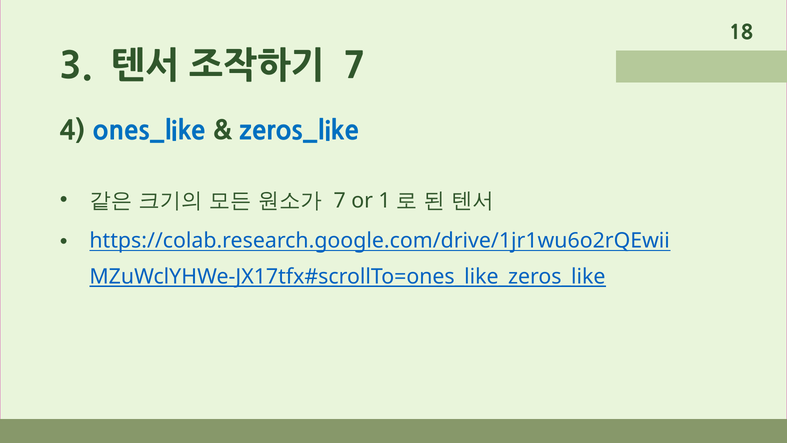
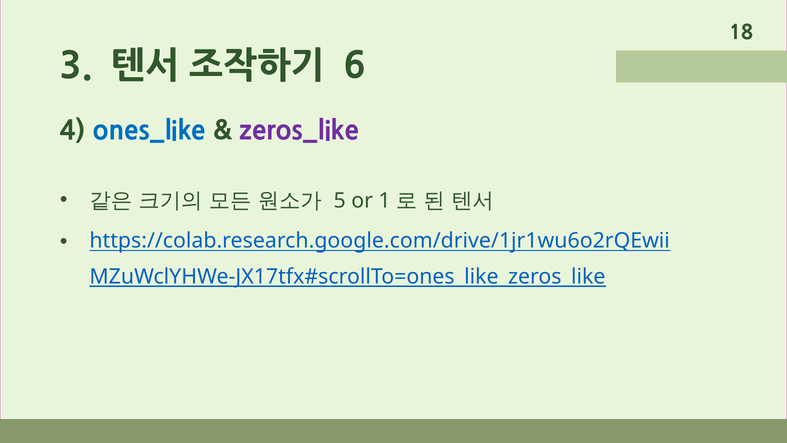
7 at (355, 66): 7 -> 6
zeros_like colour: blue -> purple
7 at (340, 200): 7 -> 5
